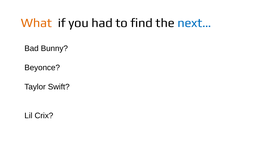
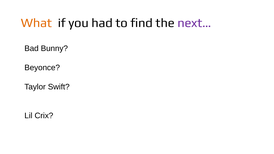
next… colour: blue -> purple
